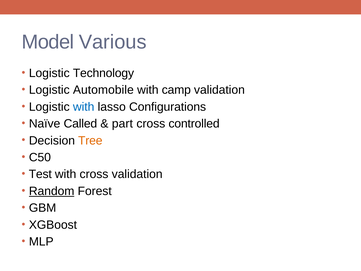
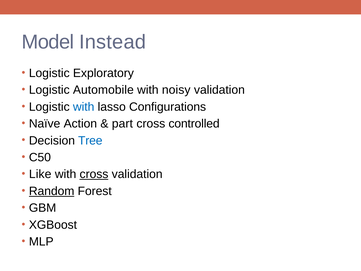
Various: Various -> Instead
Technology: Technology -> Exploratory
camp: camp -> noisy
Called: Called -> Action
Tree colour: orange -> blue
Test: Test -> Like
cross at (94, 174) underline: none -> present
